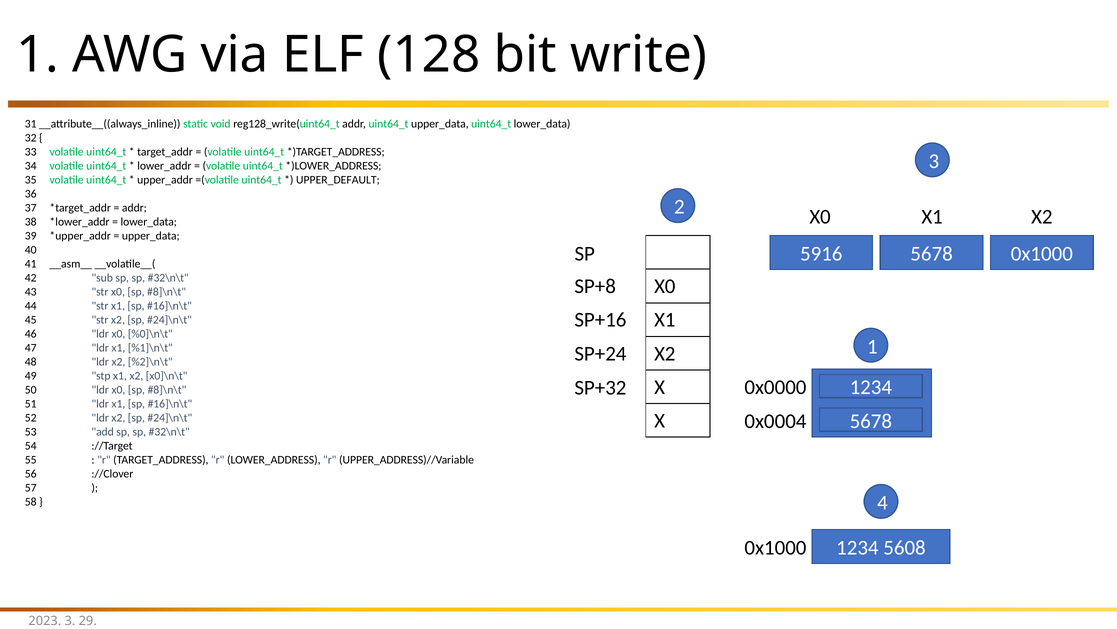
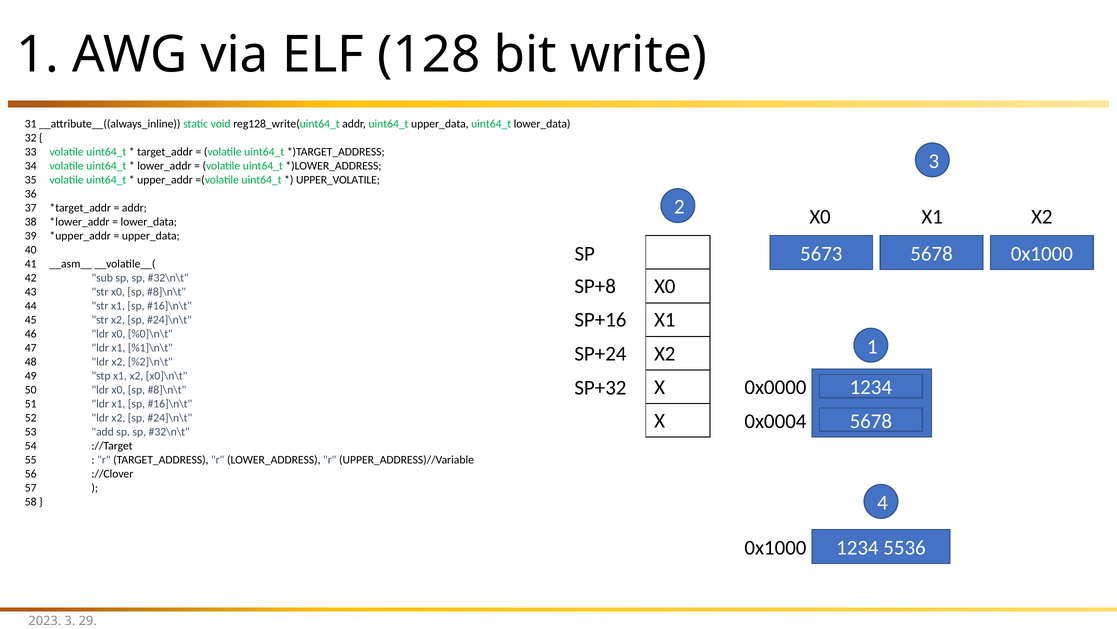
UPPER_DEFAULT: UPPER_DEFAULT -> UPPER_VOLATILE
5916: 5916 -> 5673
5608: 5608 -> 5536
